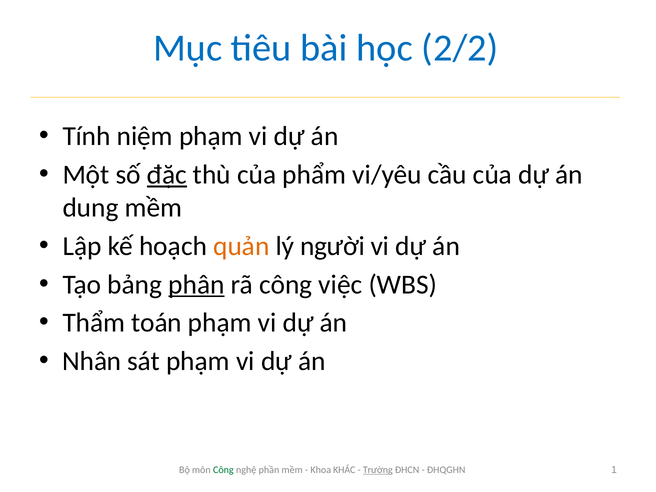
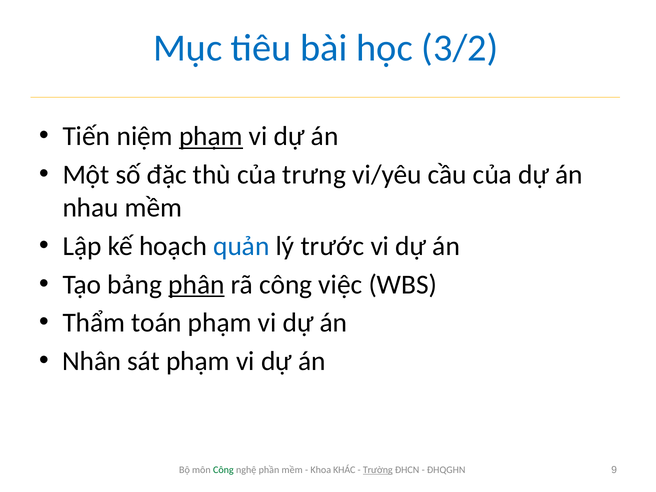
2/2: 2/2 -> 3/2
Tính: Tính -> Tiến
phạm at (211, 136) underline: none -> present
đặc underline: present -> none
phẩm: phẩm -> trưng
dung: dung -> nhau
quản colour: orange -> blue
người: người -> trước
1: 1 -> 9
